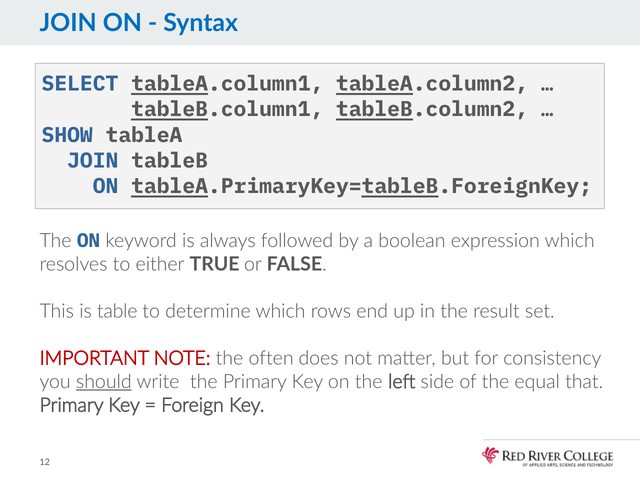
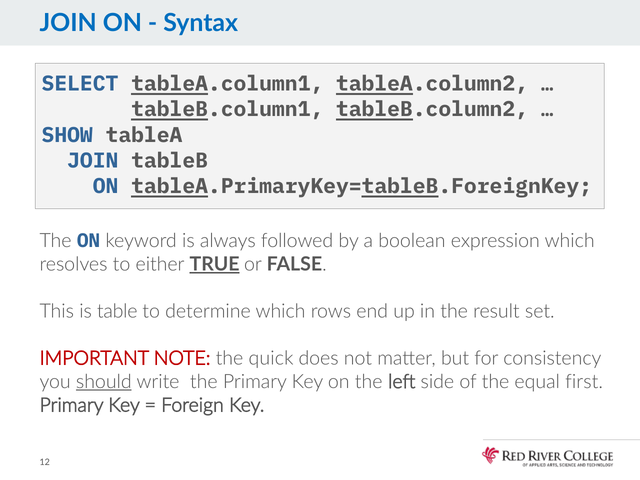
TRUE underline: none -> present
often: often -> quick
that: that -> first
